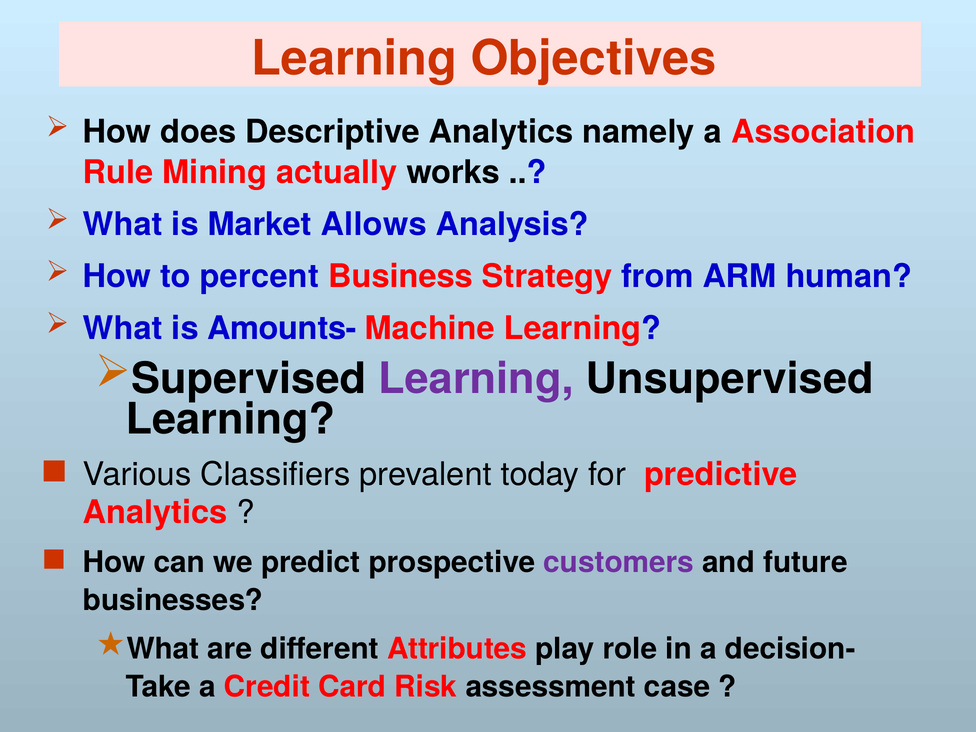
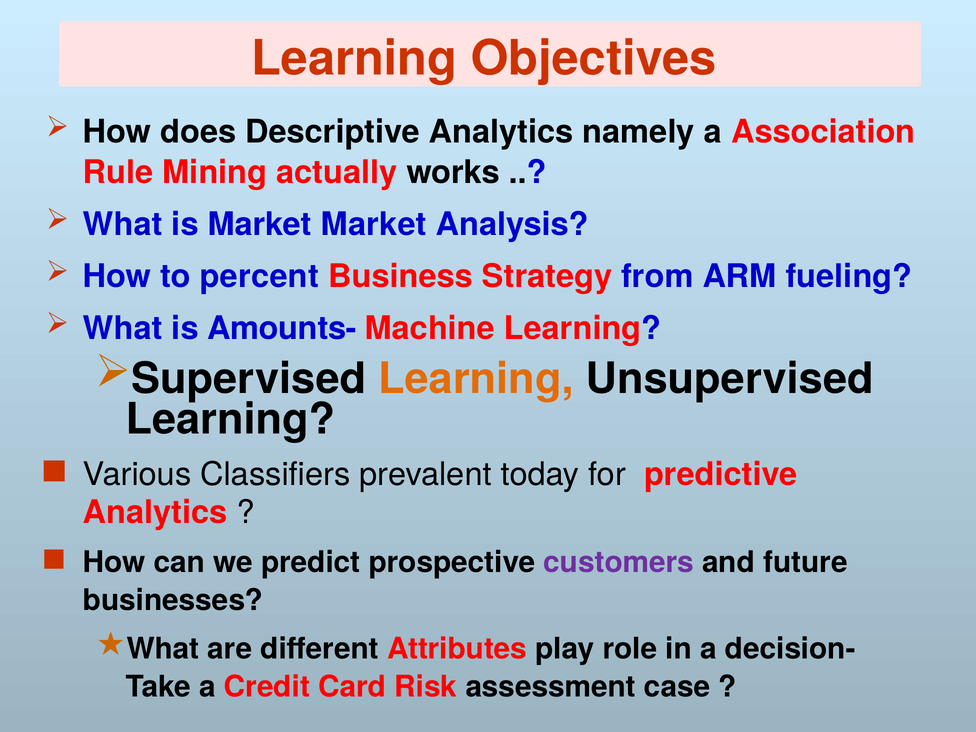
Market Allows: Allows -> Market
human: human -> fueling
Learning at (476, 379) colour: purple -> orange
